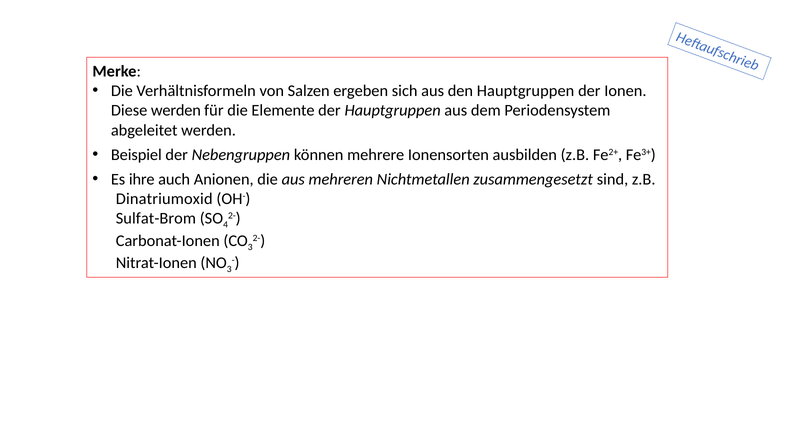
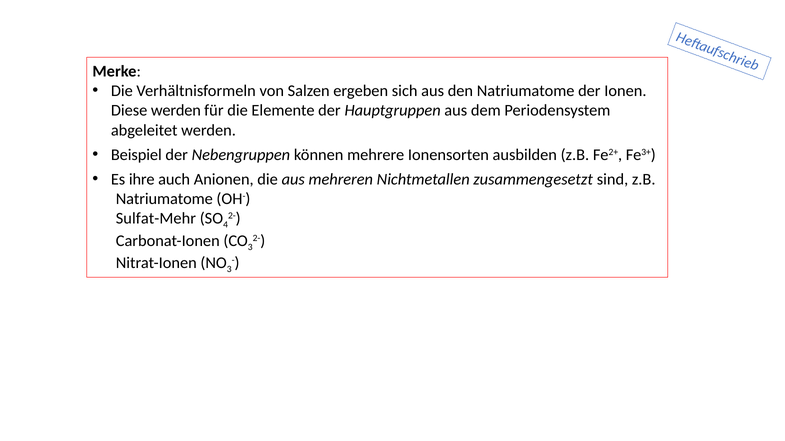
den Hauptgruppen: Hauptgruppen -> Natriumatome
Dinatriumoxid at (164, 199): Dinatriumoxid -> Natriumatome
Sulfat-Brom: Sulfat-Brom -> Sulfat-Mehr
